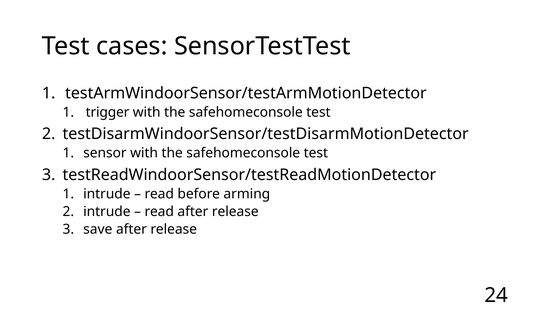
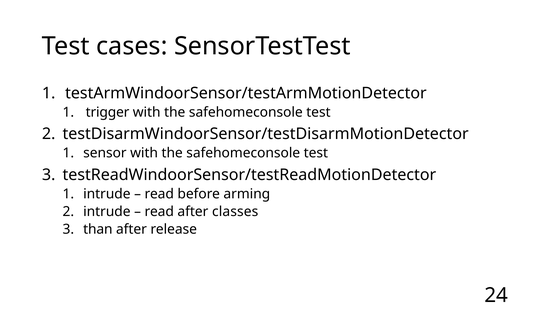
read after release: release -> classes
save: save -> than
